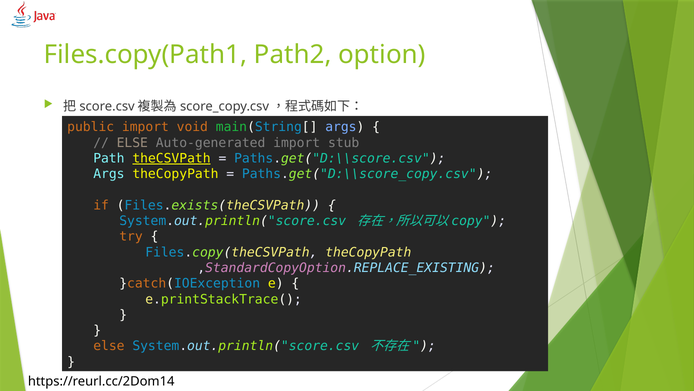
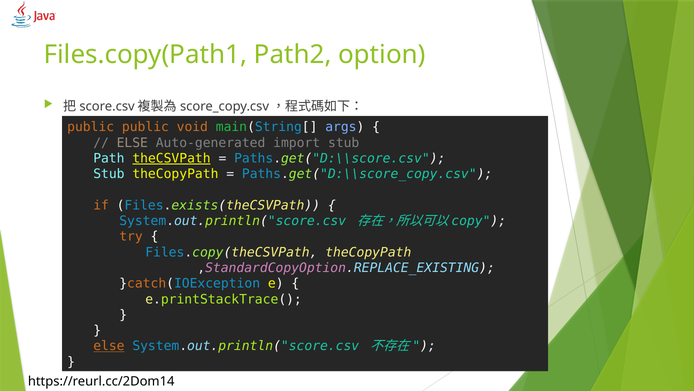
public import: import -> public
Args at (109, 174): Args -> Stub
else at (109, 346) underline: none -> present
